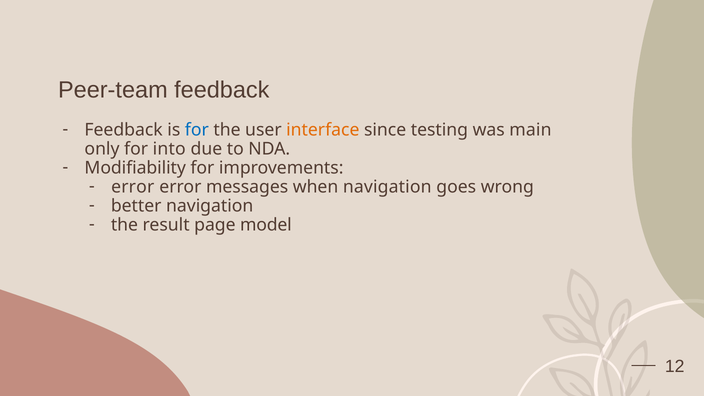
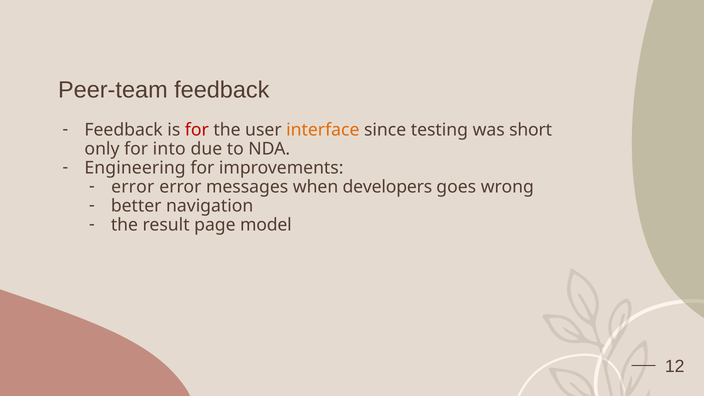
for at (197, 130) colour: blue -> red
main: main -> short
Modifiability: Modifiability -> Engineering
when navigation: navigation -> developers
